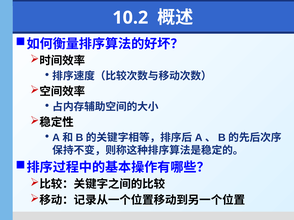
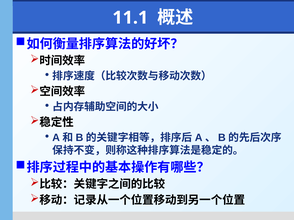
10.2: 10.2 -> 11.1
